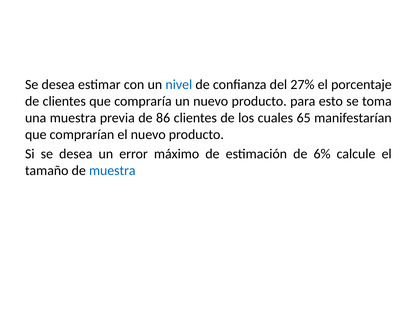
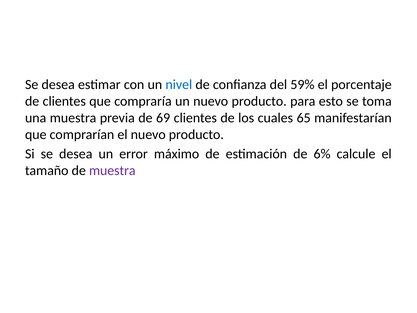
27%: 27% -> 59%
86: 86 -> 69
muestra at (112, 171) colour: blue -> purple
